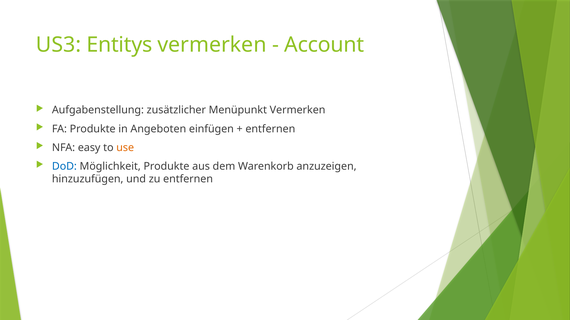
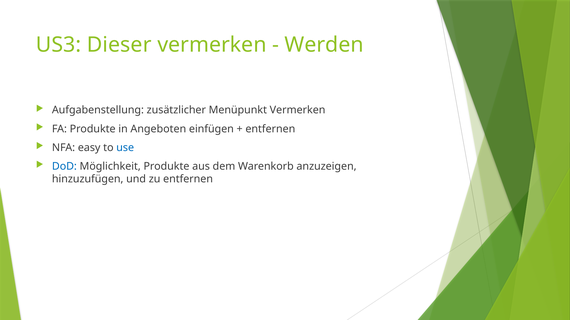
Entitys: Entitys -> Dieser
Account: Account -> Werden
use colour: orange -> blue
